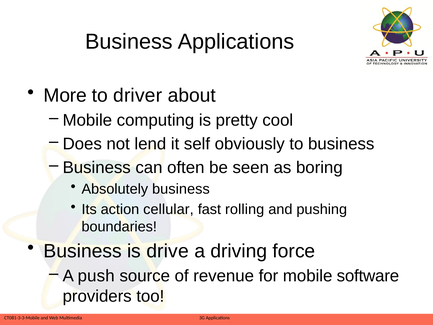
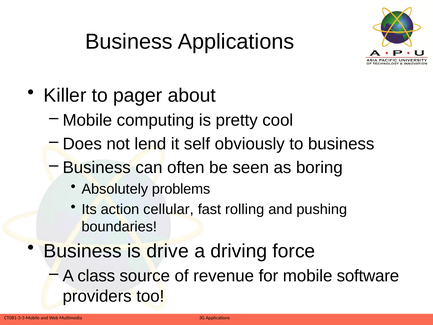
More: More -> Killer
driver: driver -> pager
Absolutely business: business -> problems
push: push -> class
